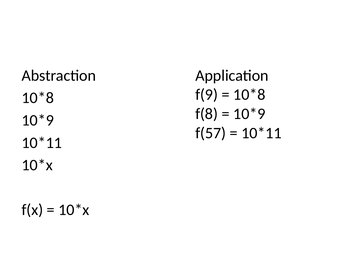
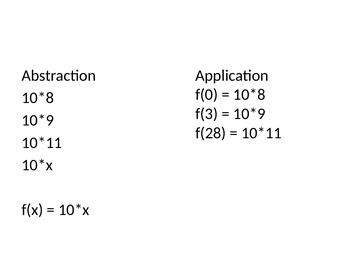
f(9: f(9 -> f(0
f(8: f(8 -> f(3
f(57: f(57 -> f(28
